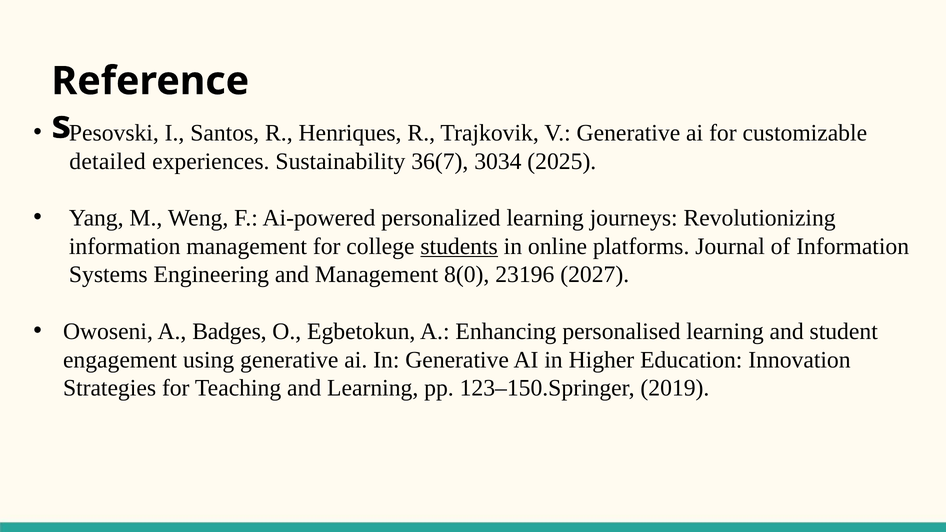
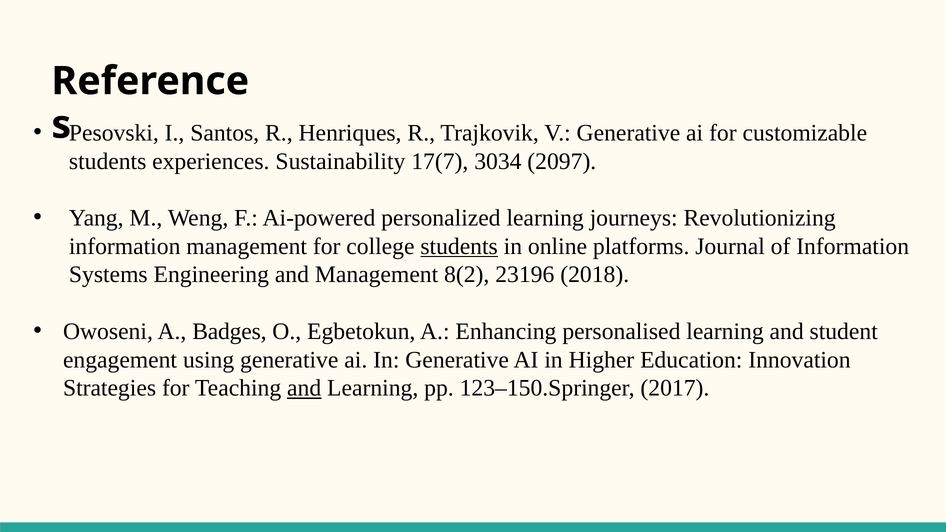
detailed at (108, 161): detailed -> students
36(7: 36(7 -> 17(7
2025: 2025 -> 2097
8(0: 8(0 -> 8(2
2027: 2027 -> 2018
and at (304, 388) underline: none -> present
2019: 2019 -> 2017
